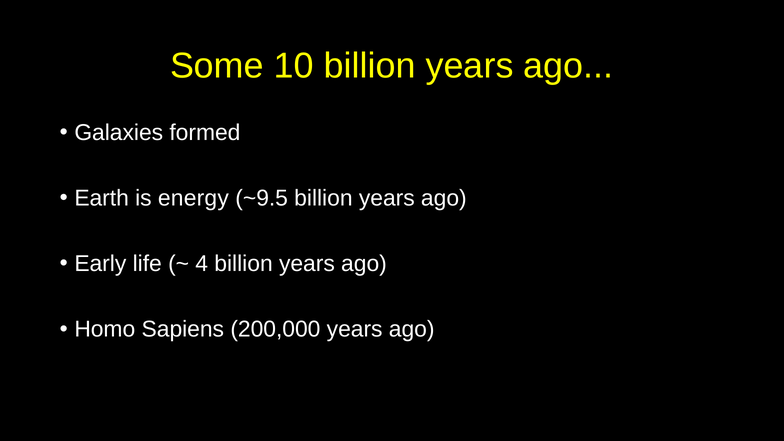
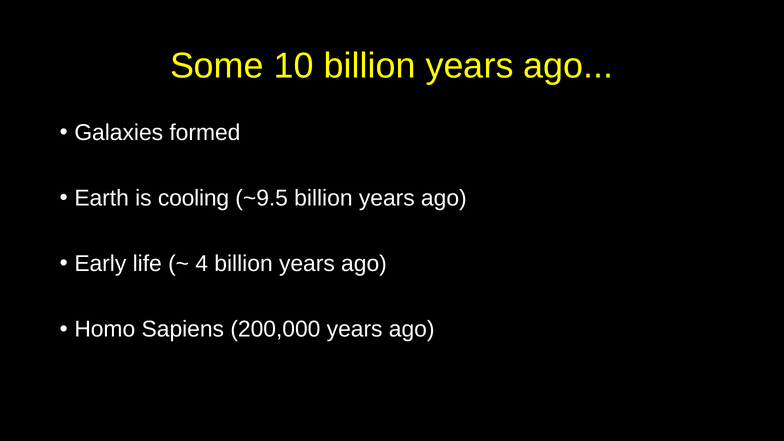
energy: energy -> cooling
